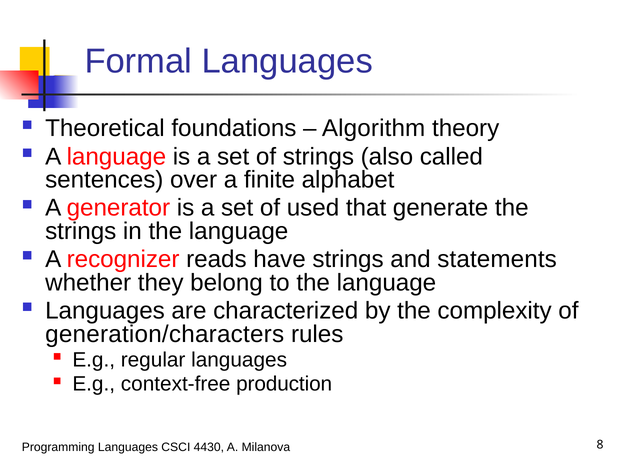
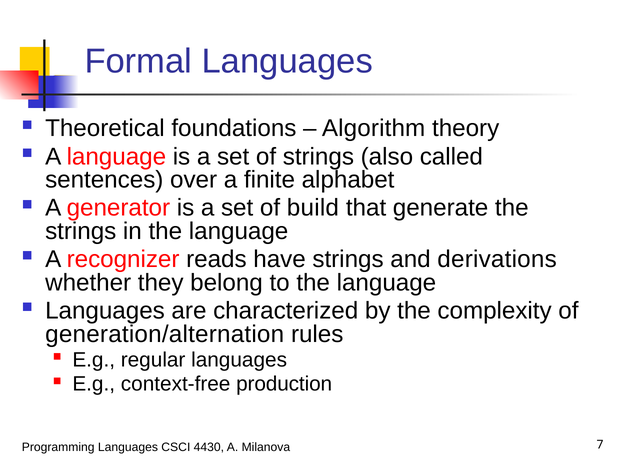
used: used -> build
statements: statements -> derivations
generation/characters: generation/characters -> generation/alternation
8: 8 -> 7
